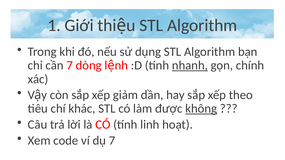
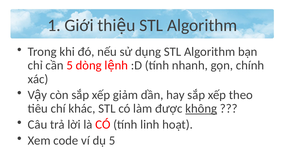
cần 7: 7 -> 5
nhanh underline: present -> none
dụ 7: 7 -> 5
